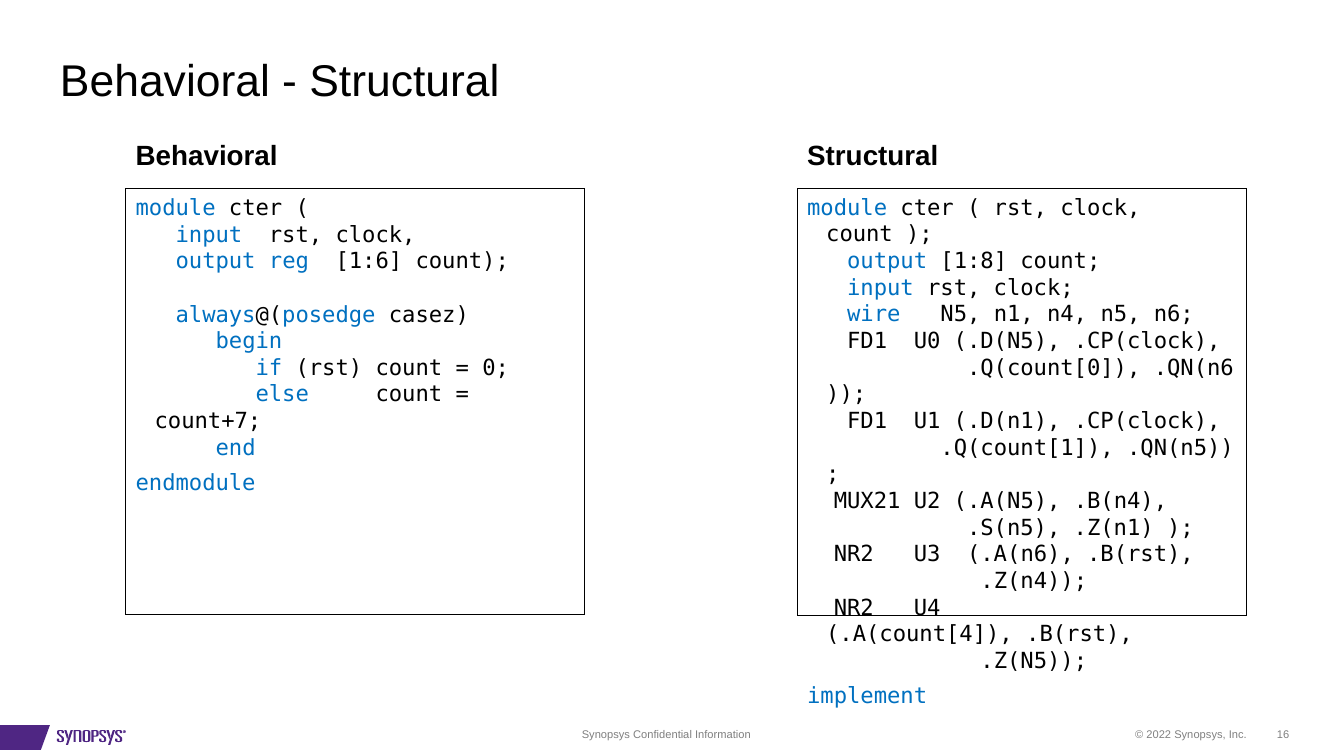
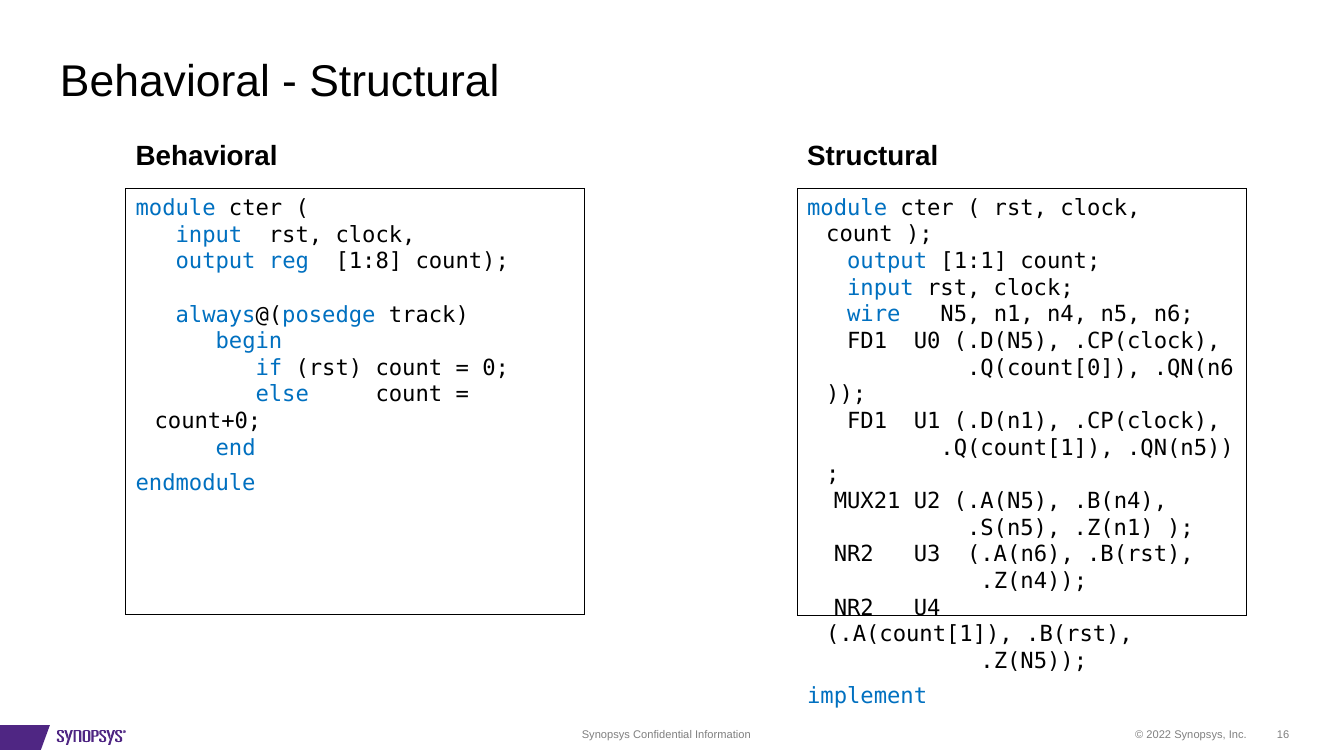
1:8: 1:8 -> 1:1
1:6: 1:6 -> 1:8
casez: casez -> track
count+7: count+7 -> count+0
.A(count[4: .A(count[4 -> .A(count[1
